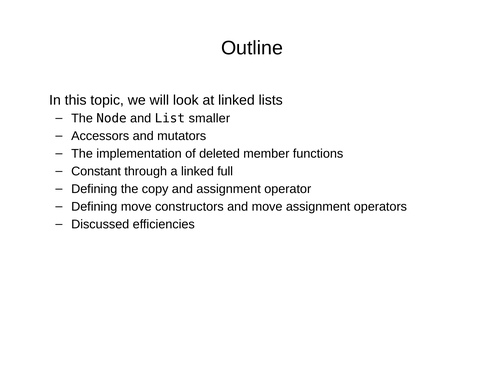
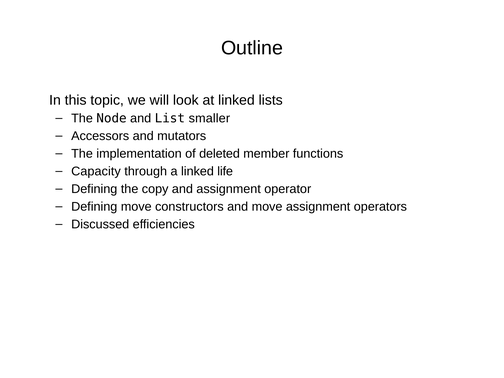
Constant: Constant -> Capacity
full: full -> life
